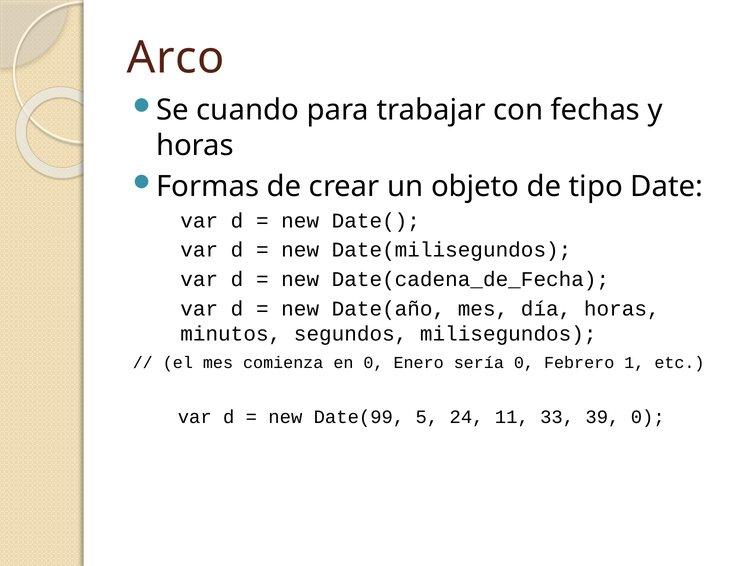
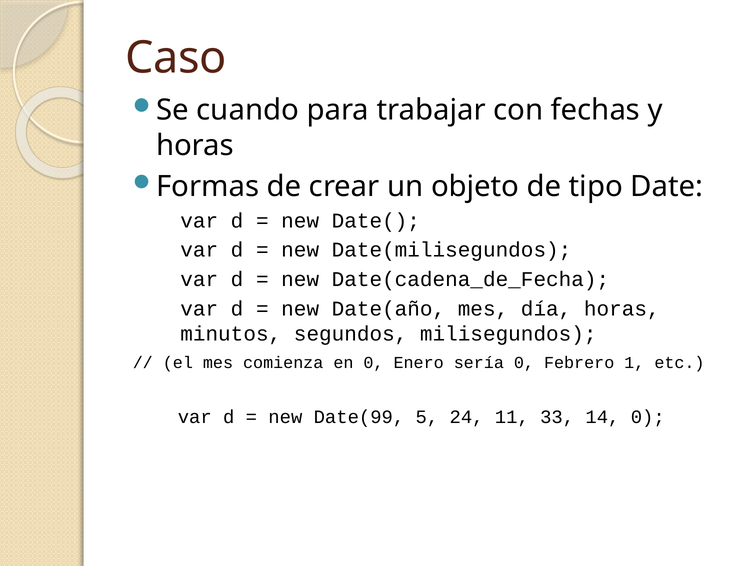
Arco: Arco -> Caso
39: 39 -> 14
